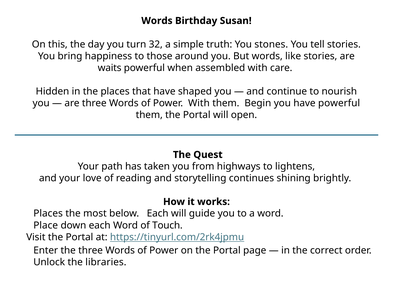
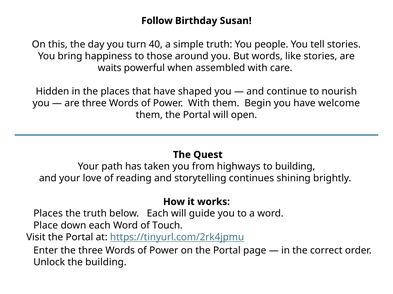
Words at (157, 21): Words -> Follow
32: 32 -> 40
stones: stones -> people
have powerful: powerful -> welcome
to lightens: lightens -> building
the most: most -> truth
the libraries: libraries -> building
